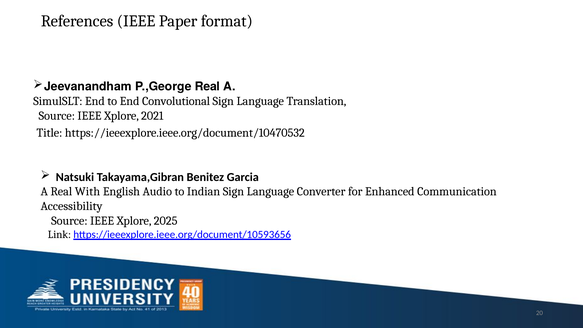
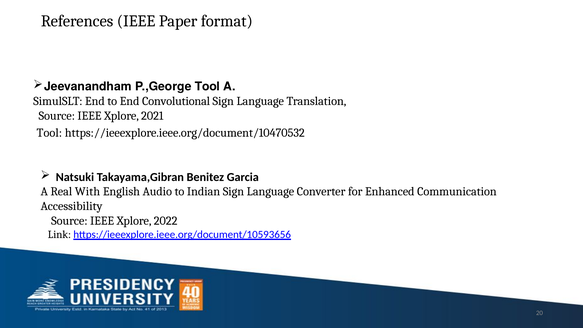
P.,George Real: Real -> Tool
Title at (49, 133): Title -> Tool
2025: 2025 -> 2022
